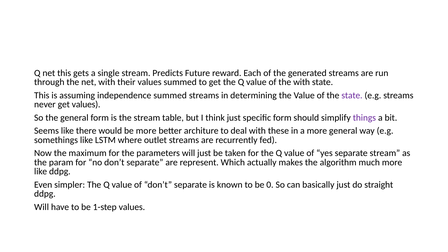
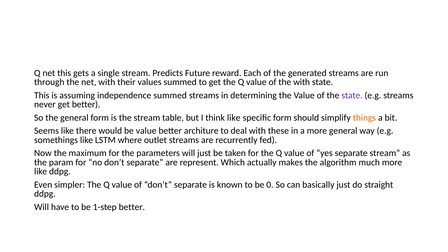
get values: values -> better
think just: just -> like
things colour: purple -> orange
be more: more -> value
1-step values: values -> better
